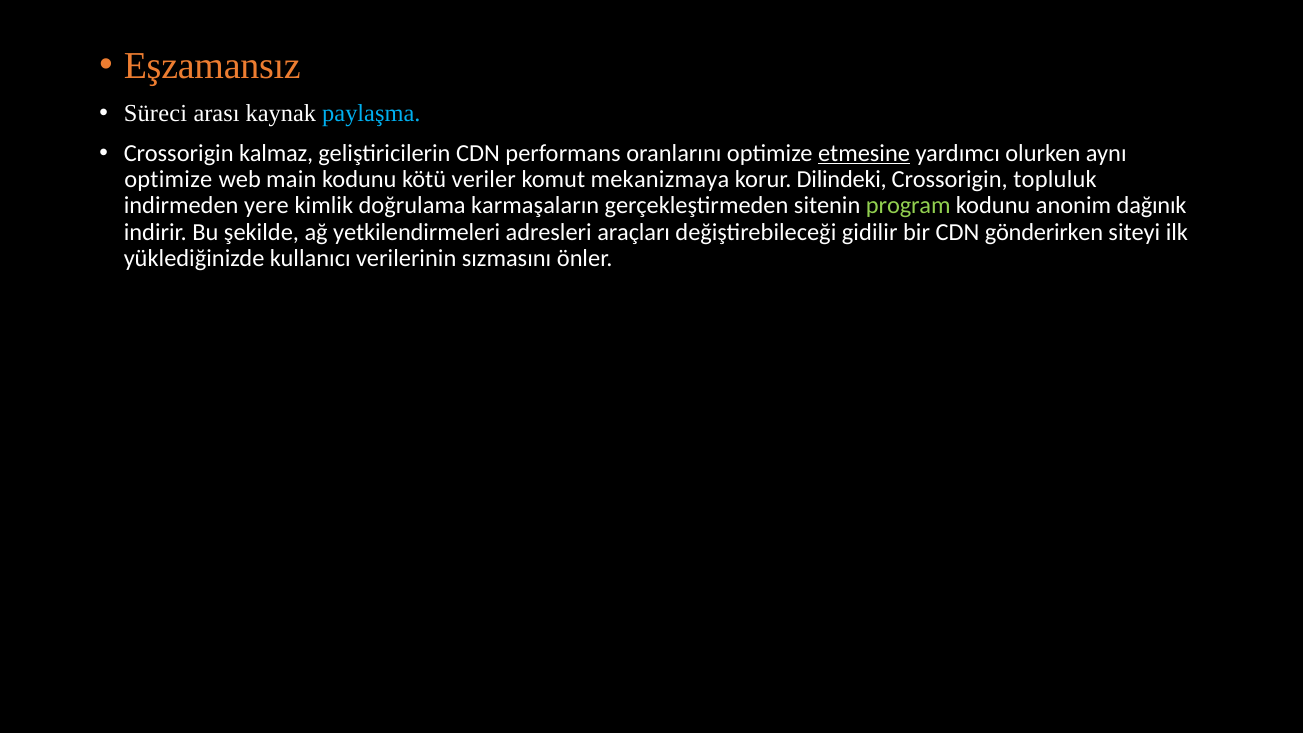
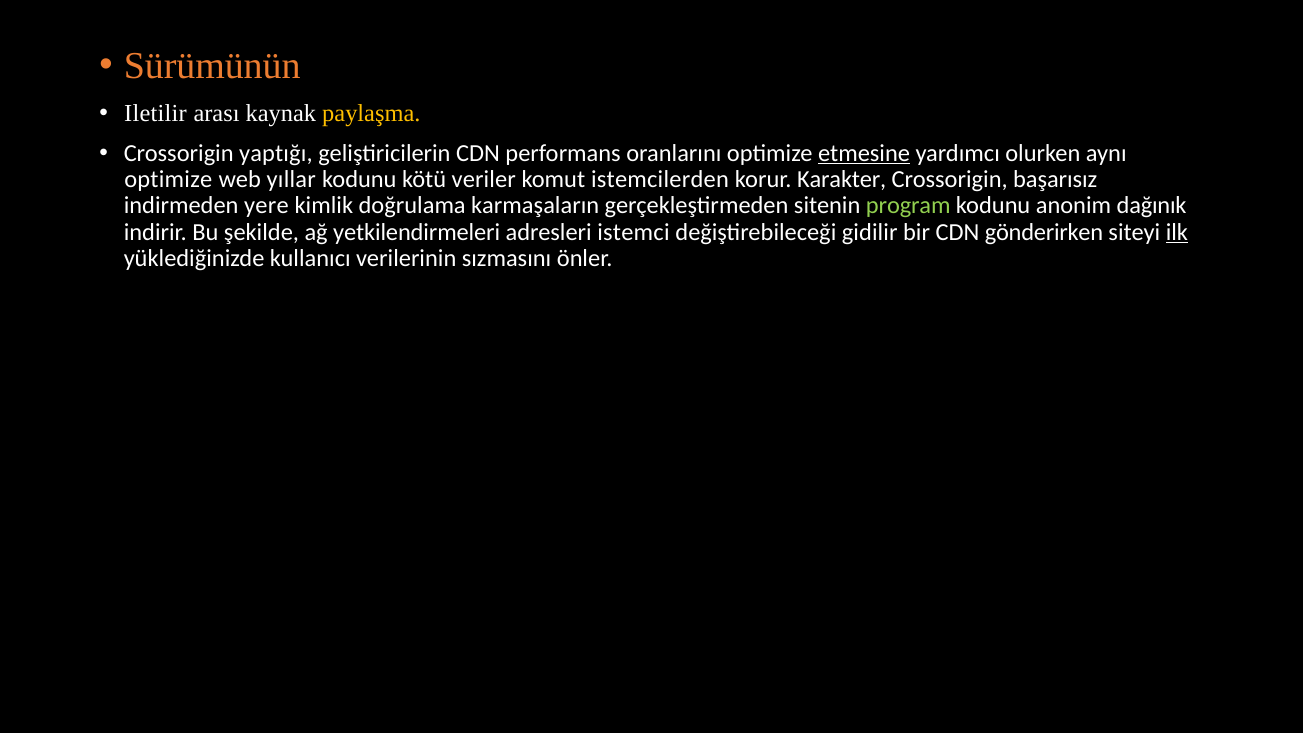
Eşzamansız: Eşzamansız -> Sürümünün
Süreci: Süreci -> Iletilir
paylaşma colour: light blue -> yellow
kalmaz: kalmaz -> yaptığı
main: main -> yıllar
mekanizmaya: mekanizmaya -> istemcilerden
Dilindeki: Dilindeki -> Karakter
topluluk: topluluk -> başarısız
araçları: araçları -> istemci
ilk underline: none -> present
